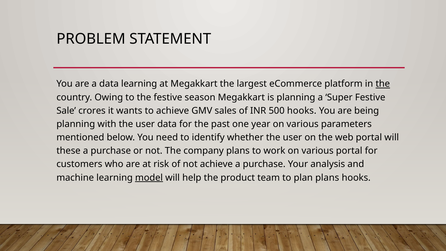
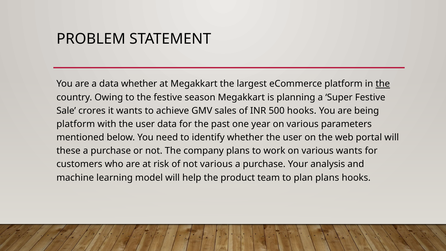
data learning: learning -> whether
planning at (76, 124): planning -> platform
various portal: portal -> wants
not achieve: achieve -> various
model underline: present -> none
